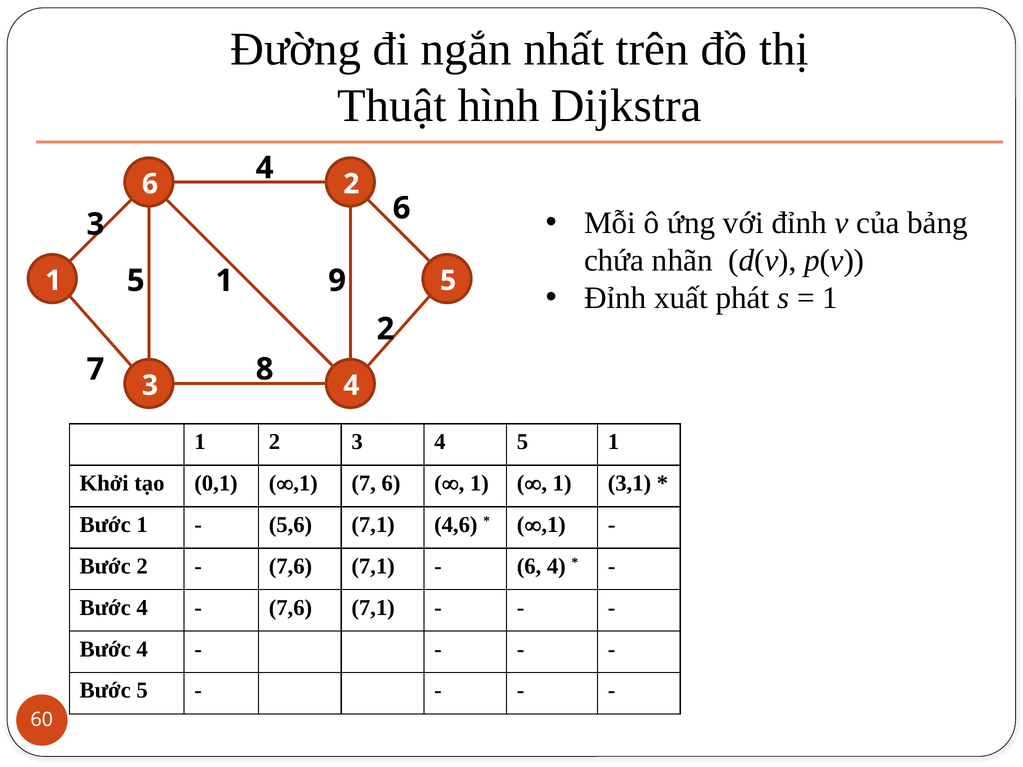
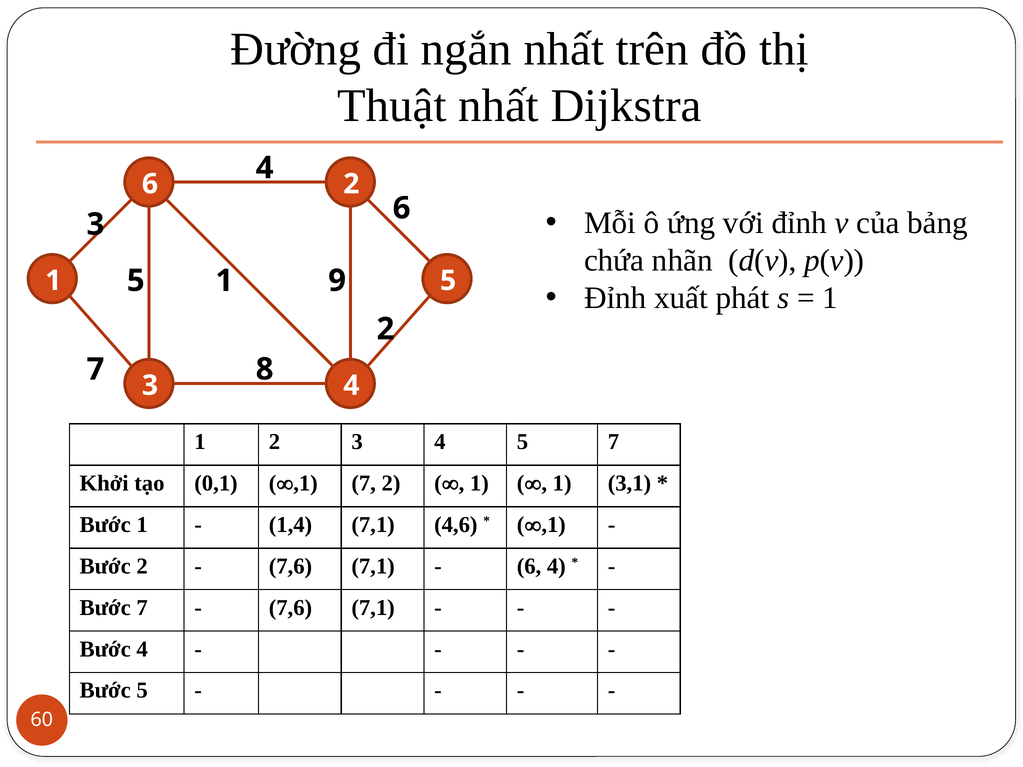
Thuật hình: hình -> nhất
5 1: 1 -> 7
7 6: 6 -> 2
5,6: 5,6 -> 1,4
4 at (142, 608): 4 -> 7
